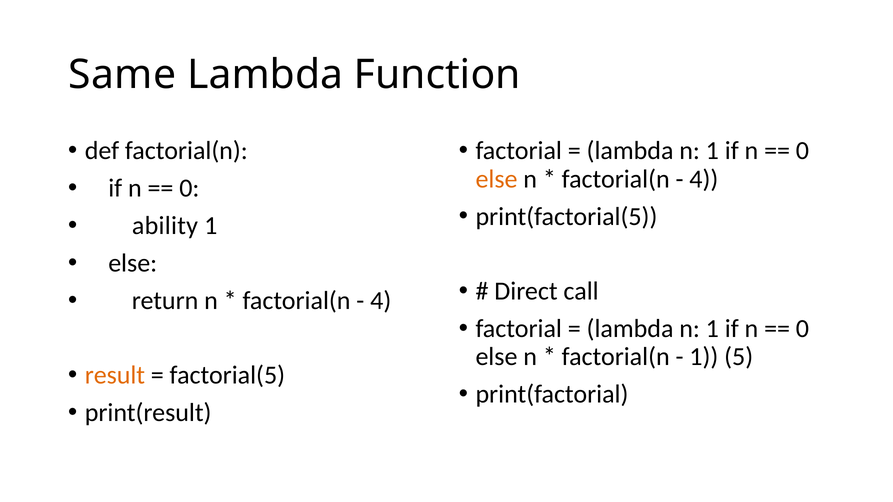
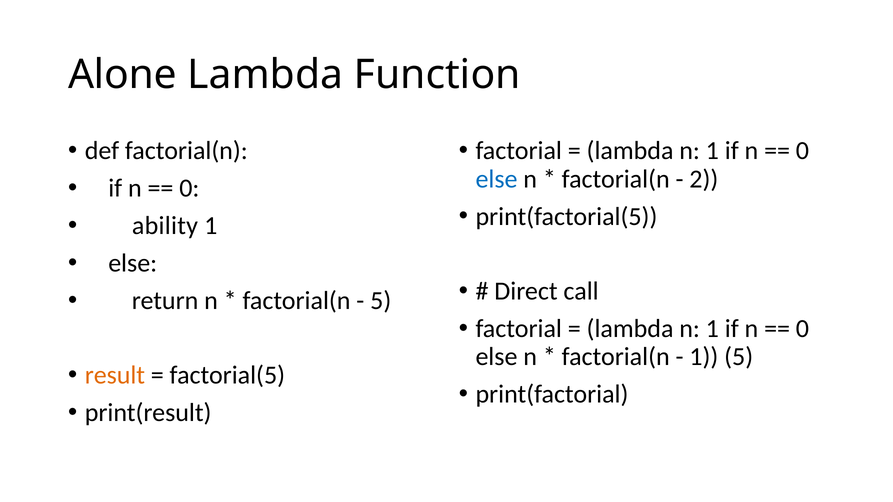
Same: Same -> Alone
else at (497, 179) colour: orange -> blue
4 at (704, 179): 4 -> 2
4 at (381, 301): 4 -> 5
